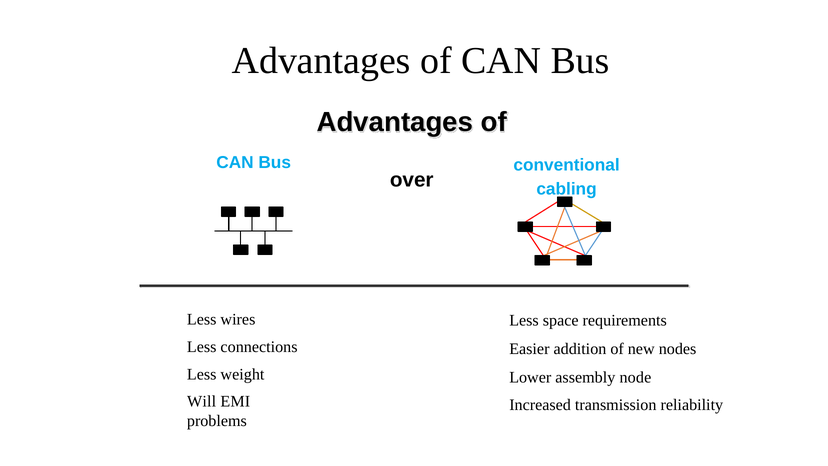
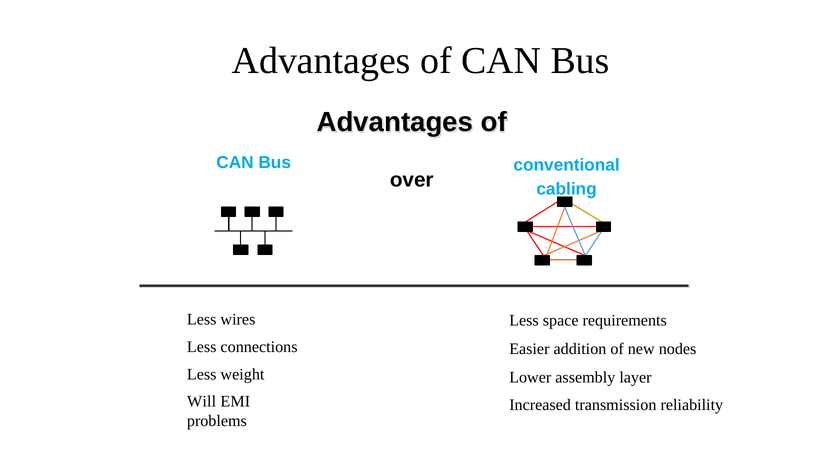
node: node -> layer
